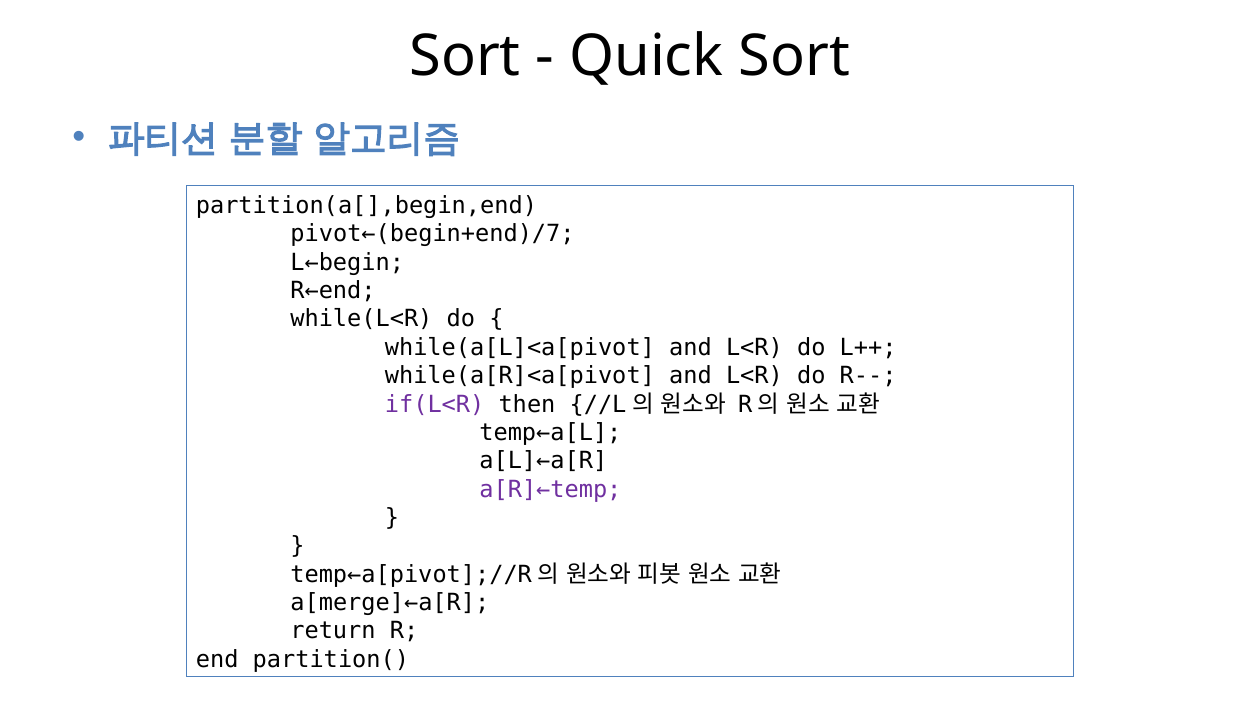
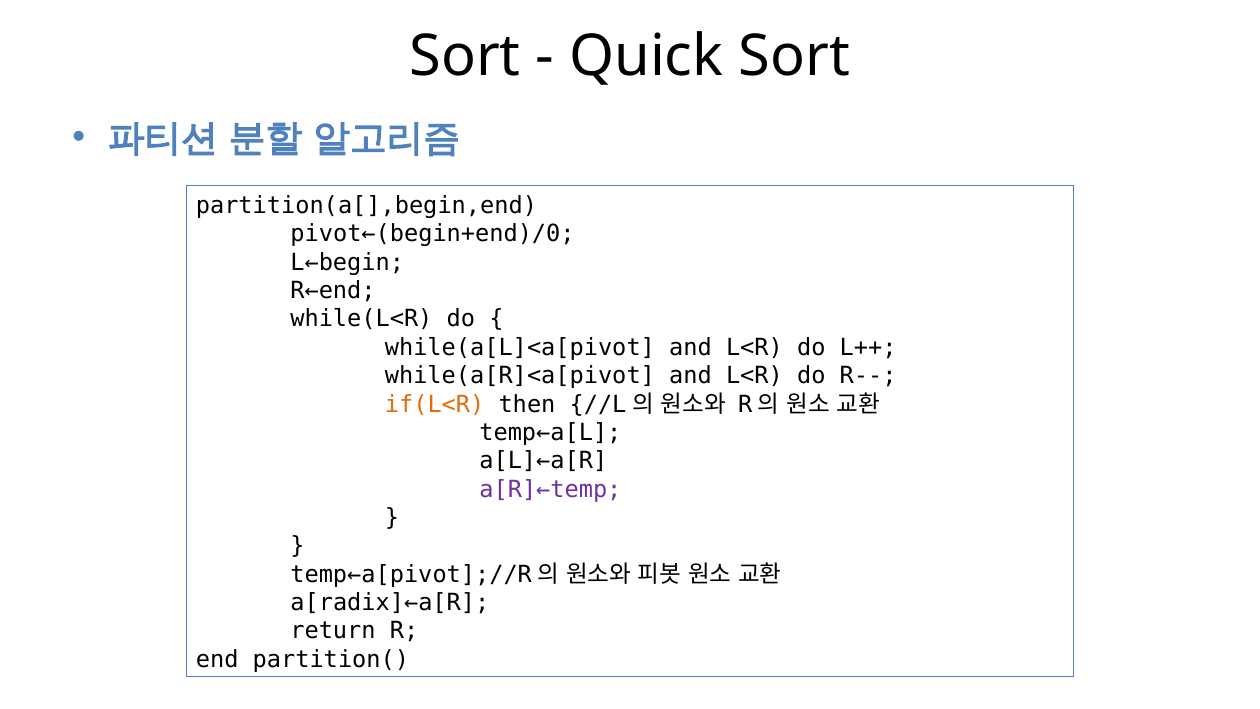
pivot←(begin+end)/7: pivot←(begin+end)/7 -> pivot←(begin+end)/0
if(L<R colour: purple -> orange
a[merge]←a[R: a[merge]←a[R -> a[radix]←a[R
